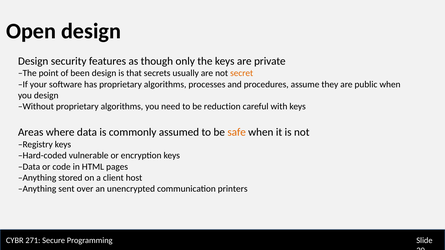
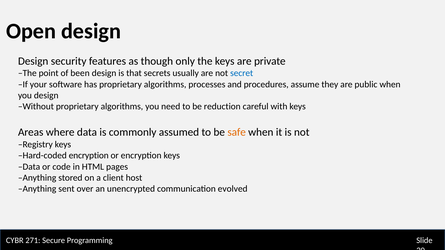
secret colour: orange -> blue
Hard-coded vulnerable: vulnerable -> encryption
printers: printers -> evolved
